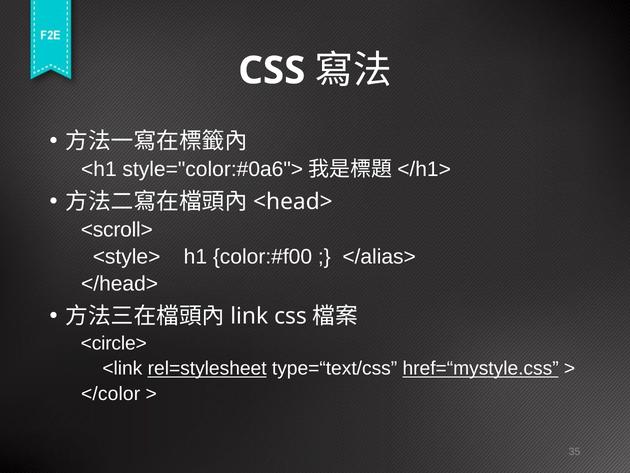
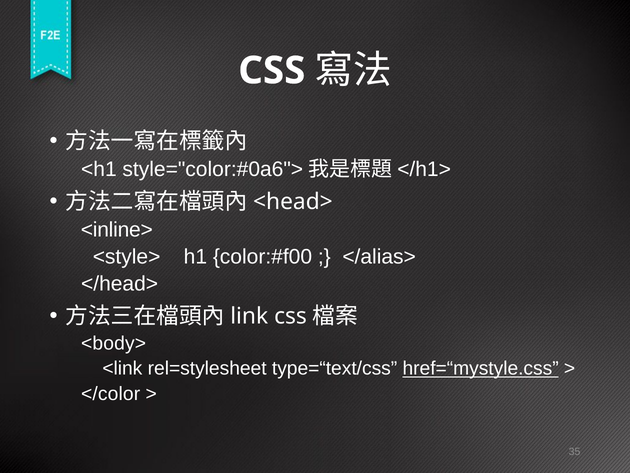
<scroll>: <scroll> -> <inline>
<circle>: <circle> -> <body>
rel=stylesheet underline: present -> none
